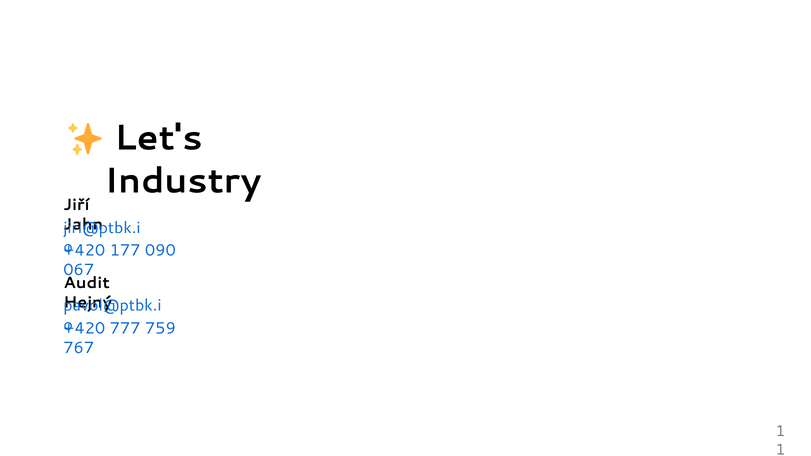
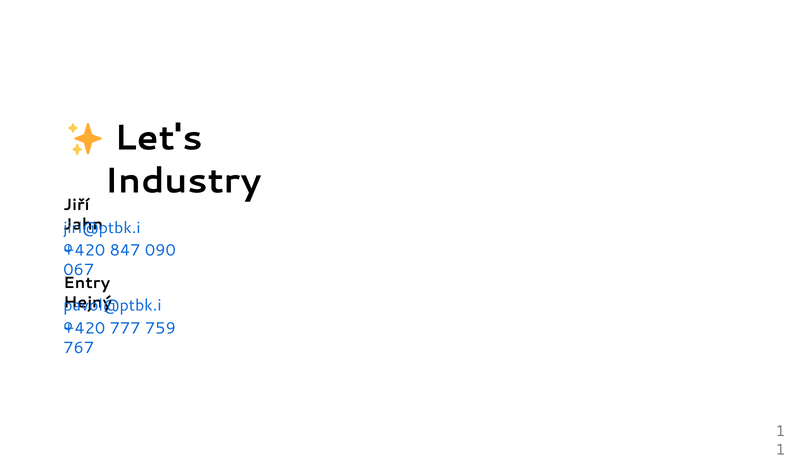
177: 177 -> 847
Audit: Audit -> Entry
